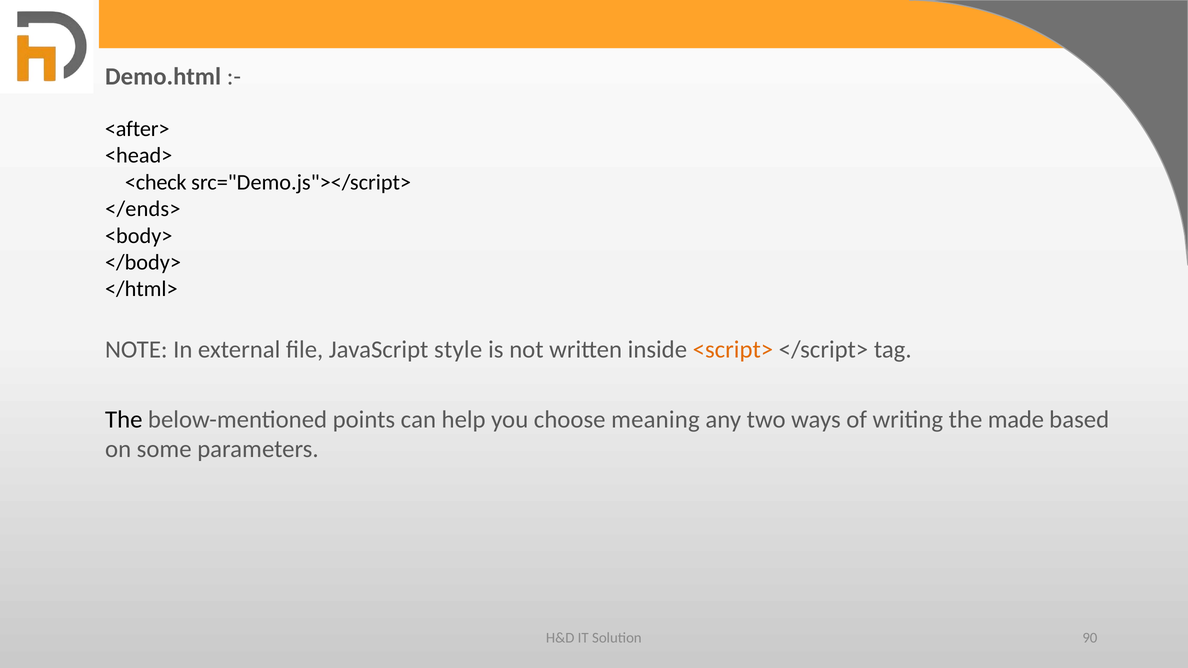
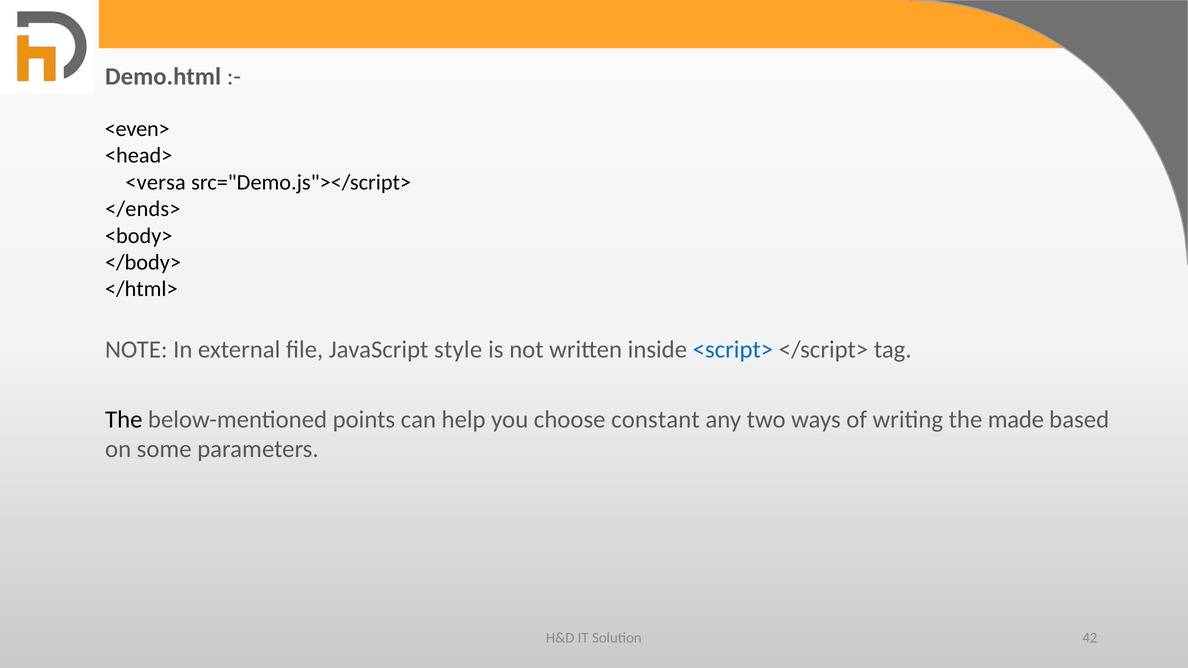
<after>: <after> -> <even>
<check: <check -> <versa
<script> colour: orange -> blue
meaning: meaning -> constant
90: 90 -> 42
